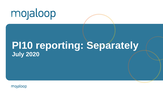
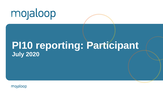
Separately: Separately -> Participant
